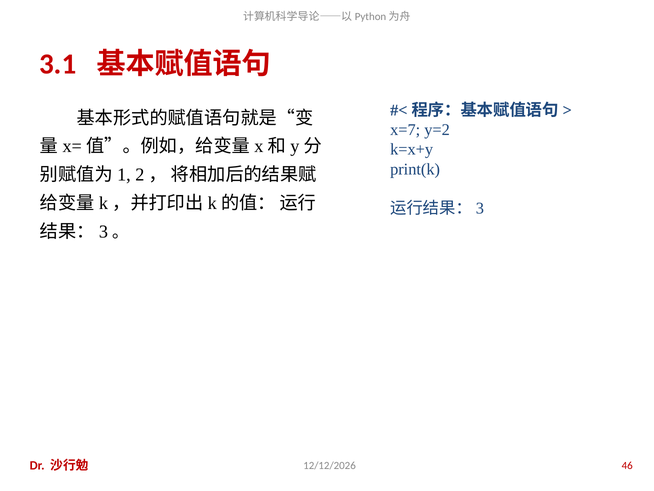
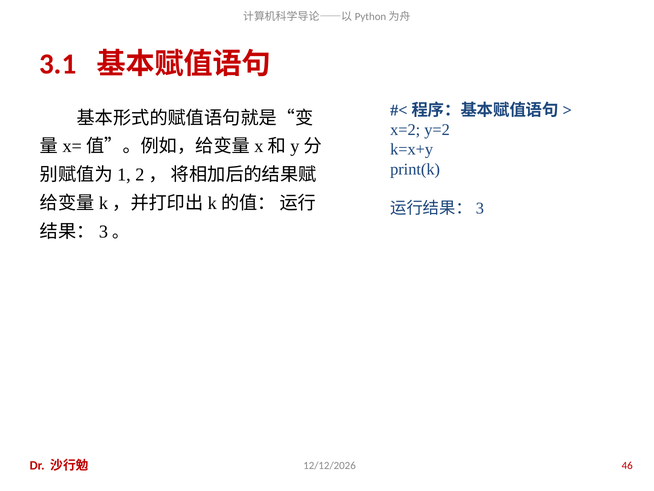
x=7: x=7 -> x=2
